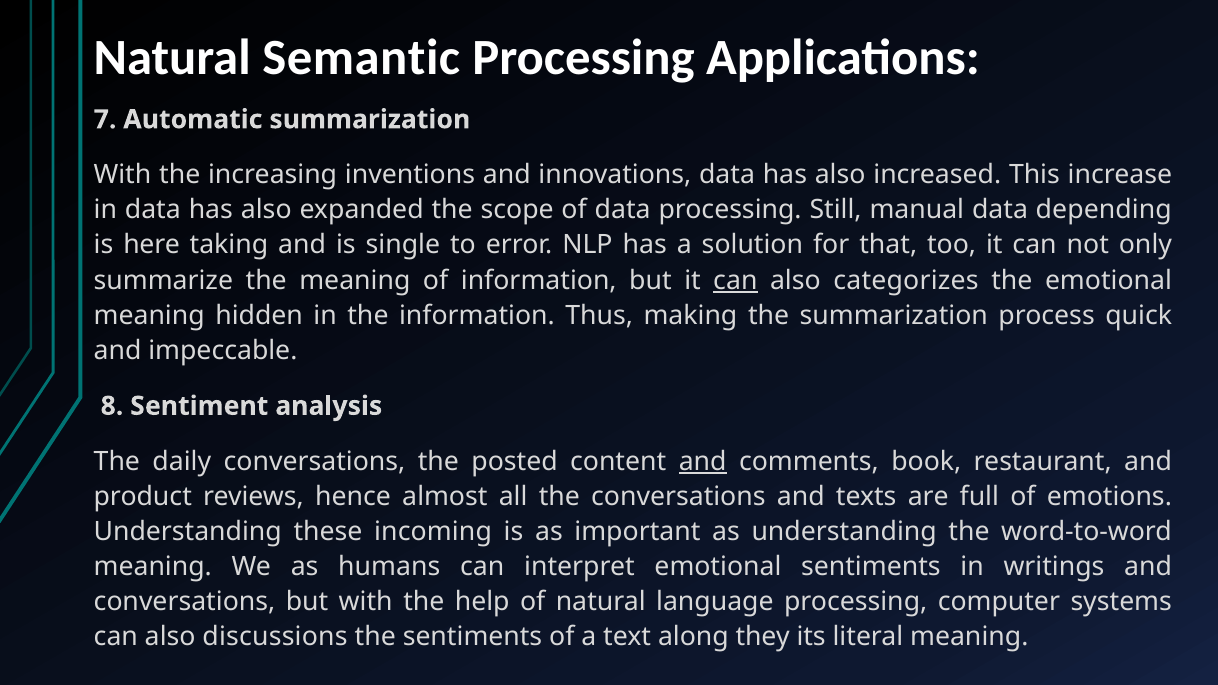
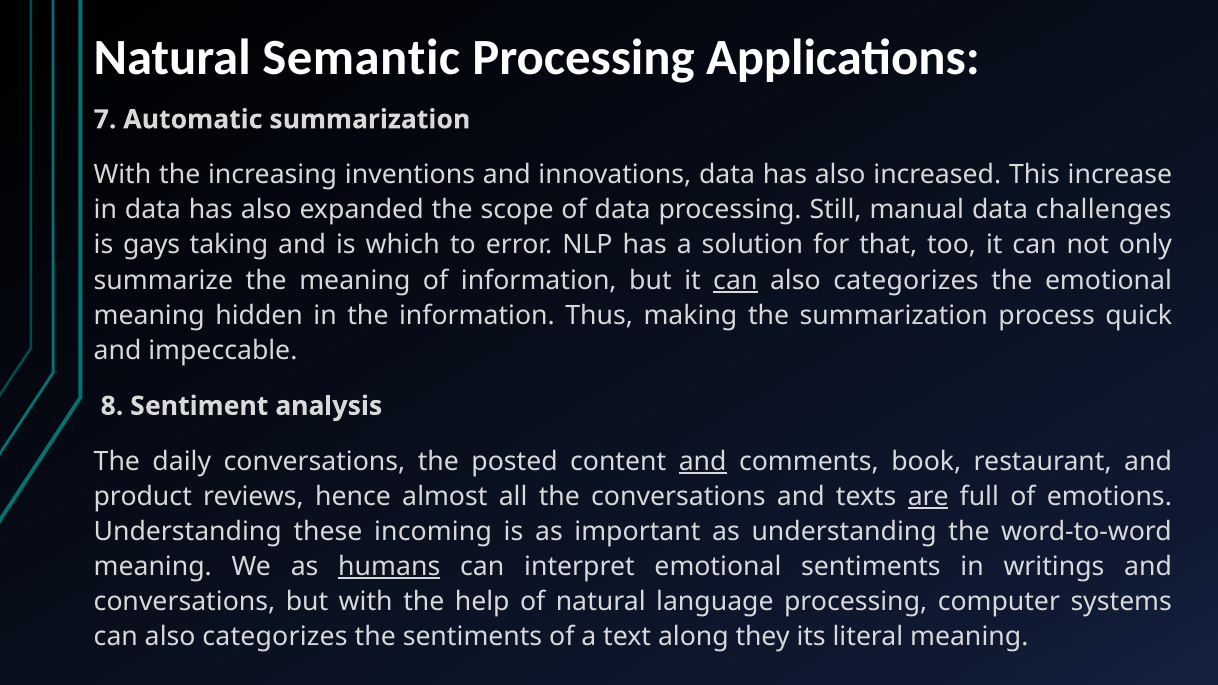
depending: depending -> challenges
here: here -> gays
single: single -> which
are underline: none -> present
humans underline: none -> present
discussions at (275, 637): discussions -> categorizes
